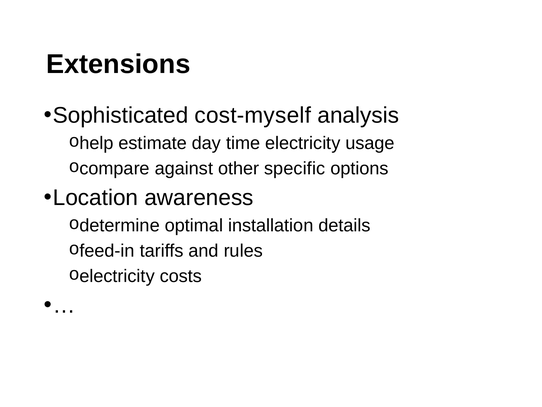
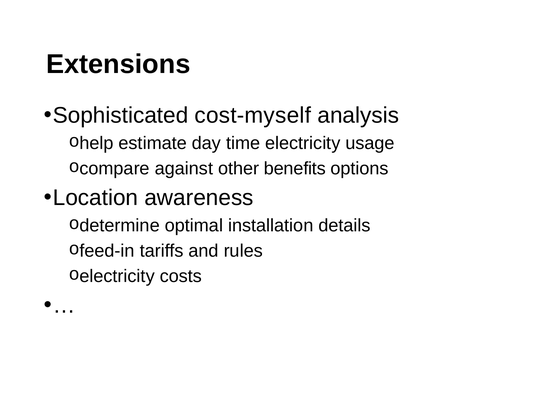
specific: specific -> benefits
